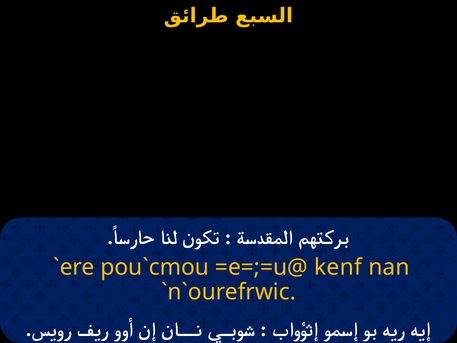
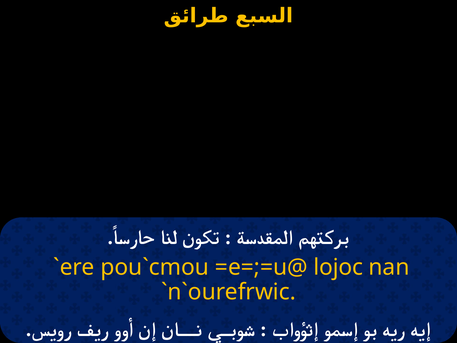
kenf: kenf -> lojoc
